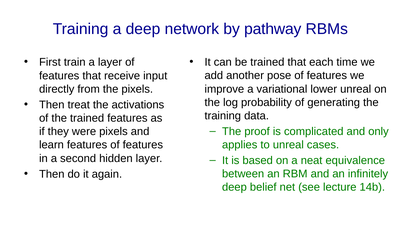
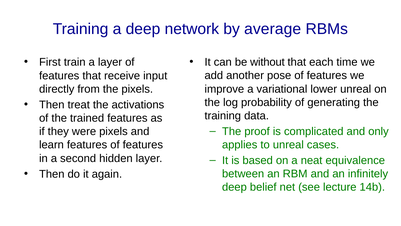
pathway: pathway -> average
be trained: trained -> without
